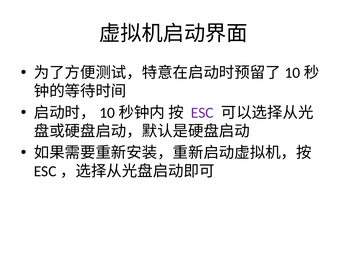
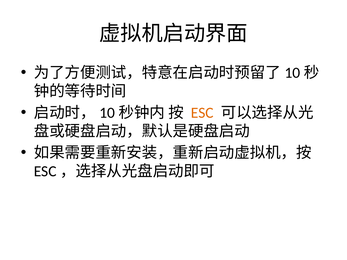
ESC colour: purple -> orange
